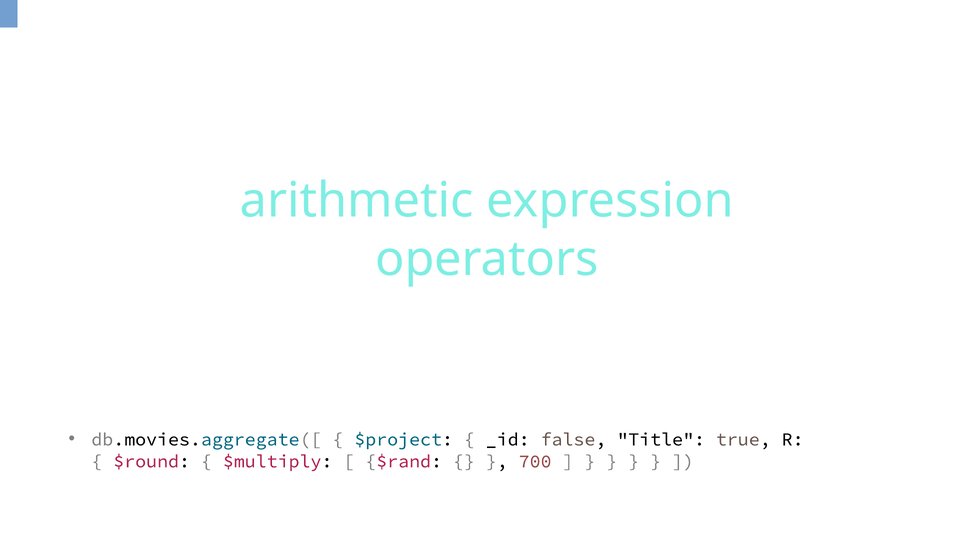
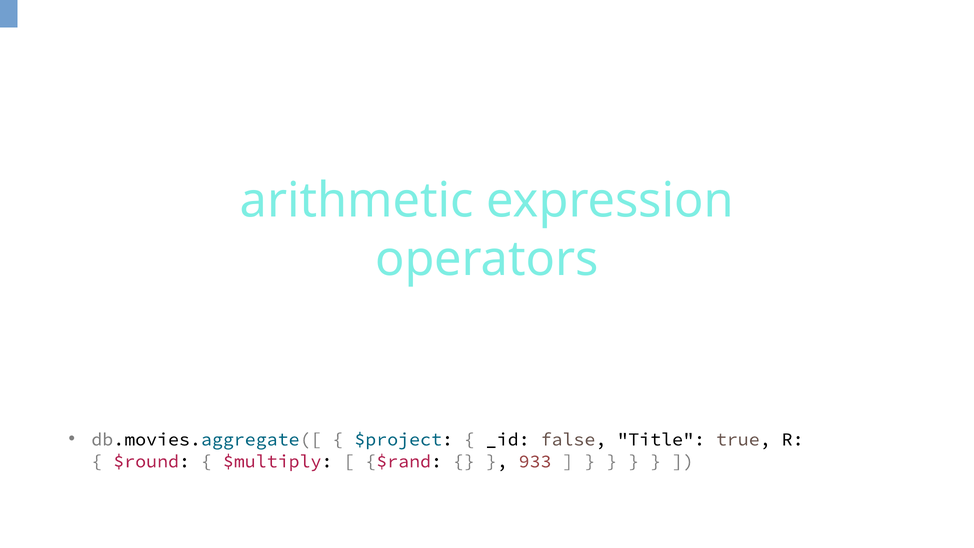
700: 700 -> 933
